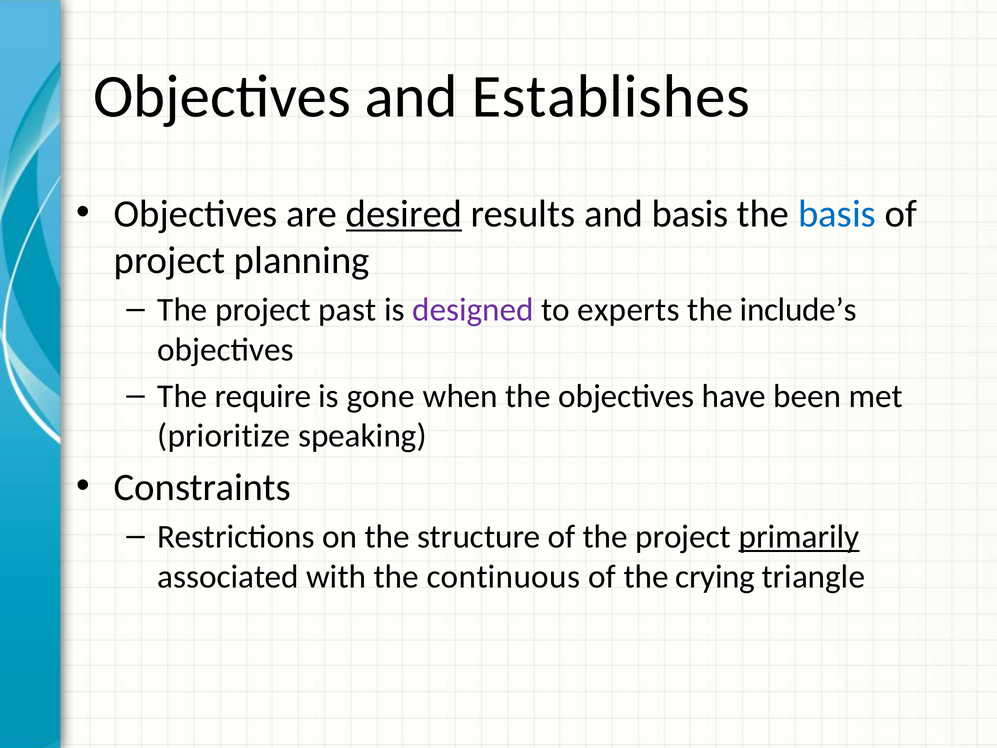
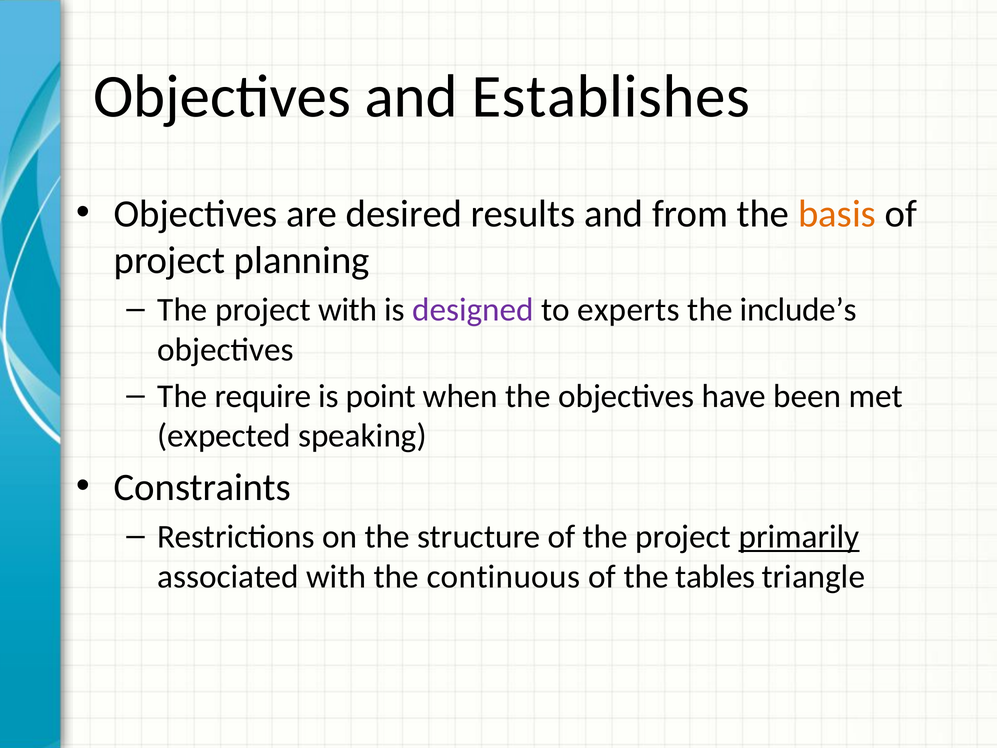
desired underline: present -> none
and basis: basis -> from
basis at (837, 214) colour: blue -> orange
project past: past -> with
gone: gone -> point
prioritize: prioritize -> expected
crying: crying -> tables
